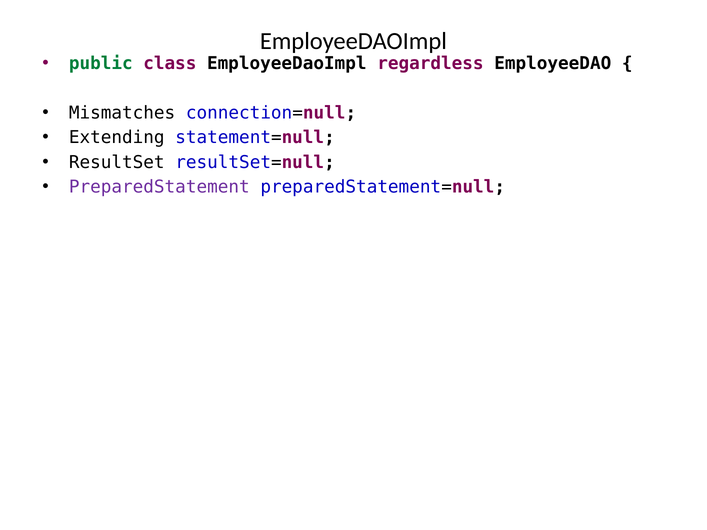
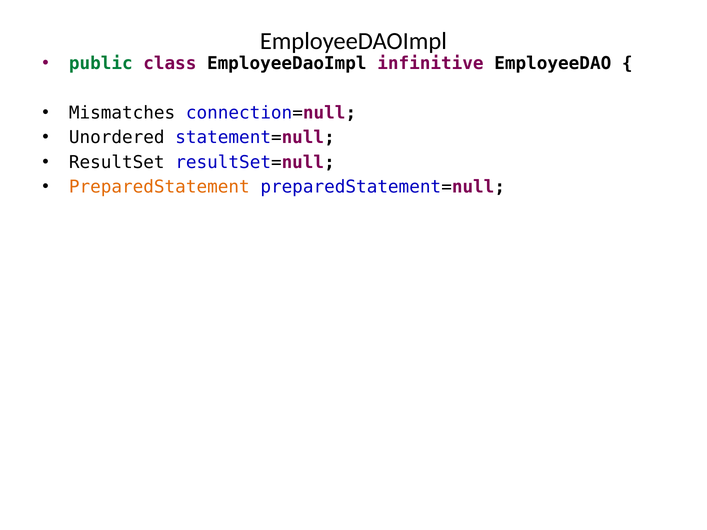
regardless: regardless -> infinitive
Extending: Extending -> Unordered
PreparedStatement colour: purple -> orange
